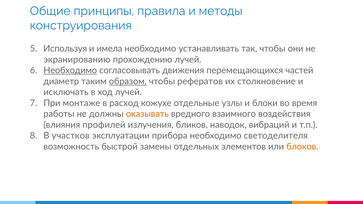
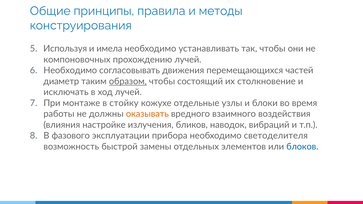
экранированию: экранированию -> компоновочных
Необходимо at (70, 71) underline: present -> none
рефератов: рефератов -> состоящий
расход: расход -> стойку
профилей: профилей -> настройке
участков: участков -> фазового
блоков colour: orange -> blue
